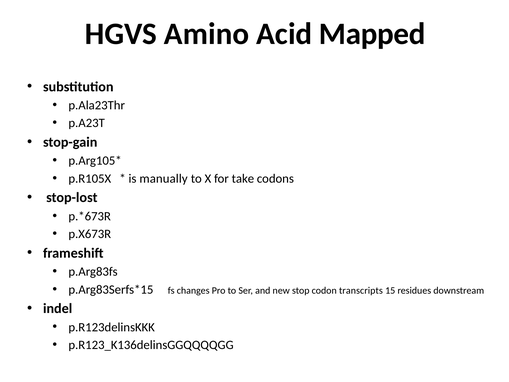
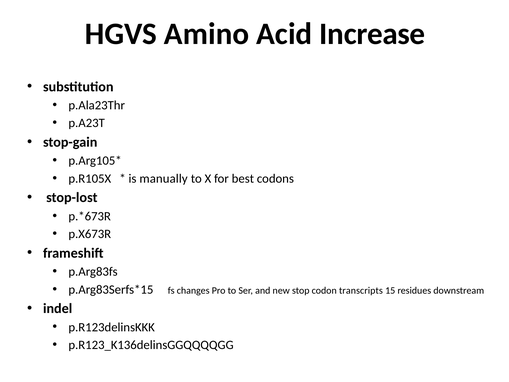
Mapped: Mapped -> Increase
take: take -> best
